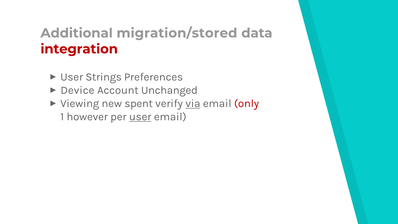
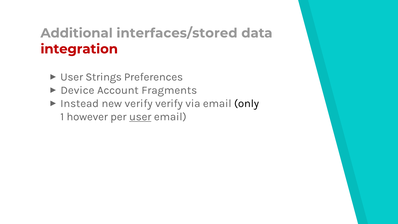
migration/stored: migration/stored -> interfaces/stored
Unchanged: Unchanged -> Fragments
Viewing: Viewing -> Instead
new spent: spent -> verify
via underline: present -> none
only colour: red -> black
